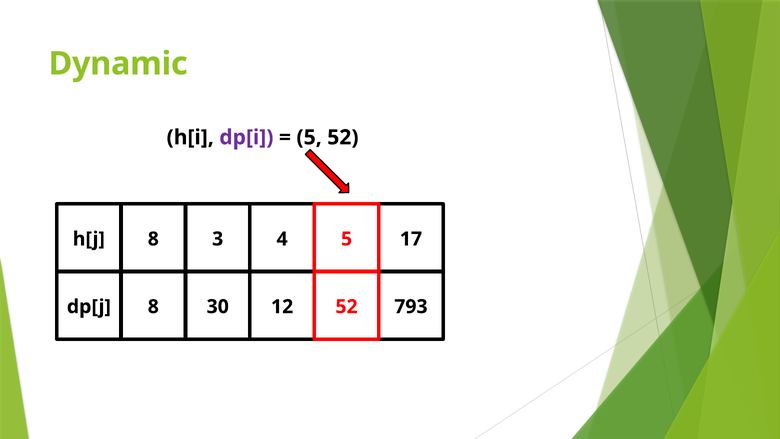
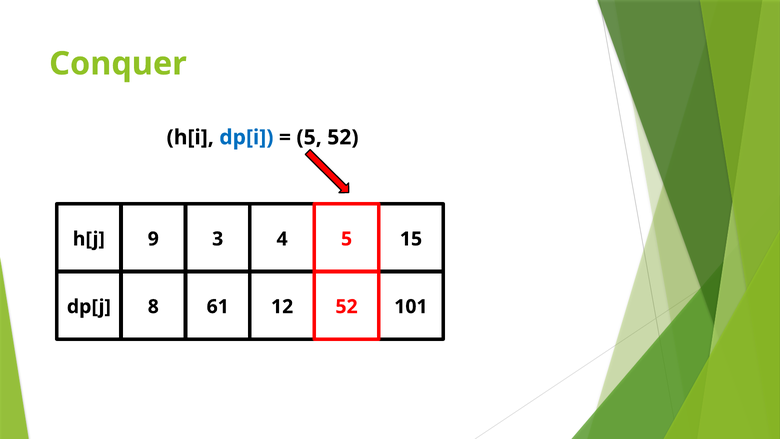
Dynamic: Dynamic -> Conquer
dp[i colour: purple -> blue
h[j 8: 8 -> 9
17: 17 -> 15
30: 30 -> 61
793: 793 -> 101
